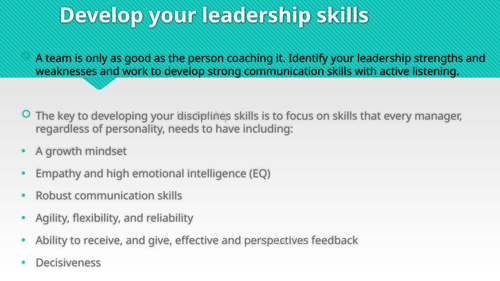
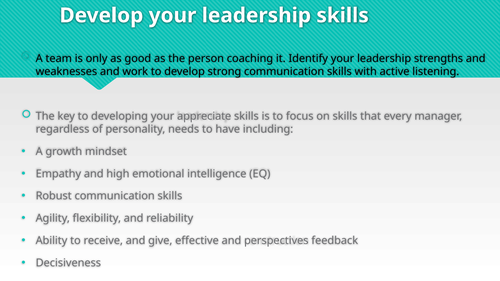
disciplines: disciplines -> appreciate
